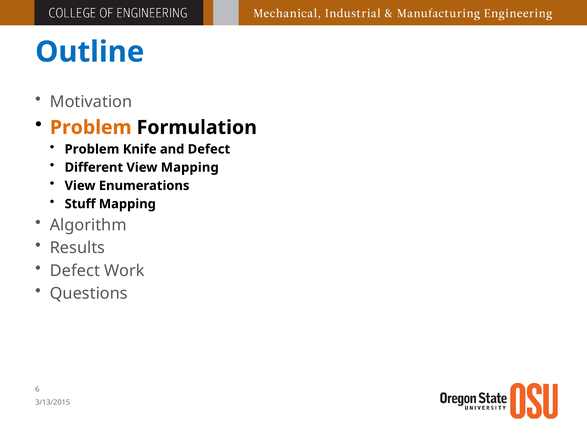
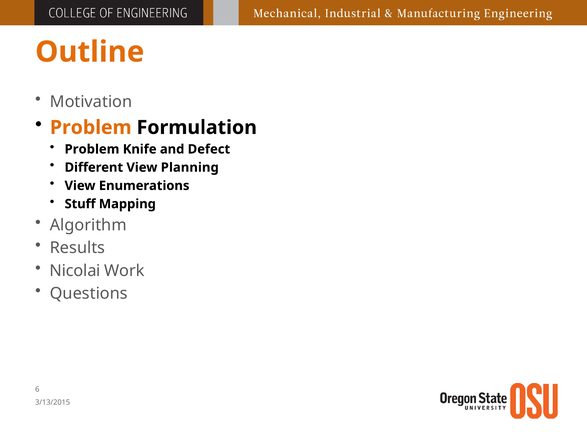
Outline colour: blue -> orange
View Mapping: Mapping -> Planning
Defect at (75, 271): Defect -> Nicolai
